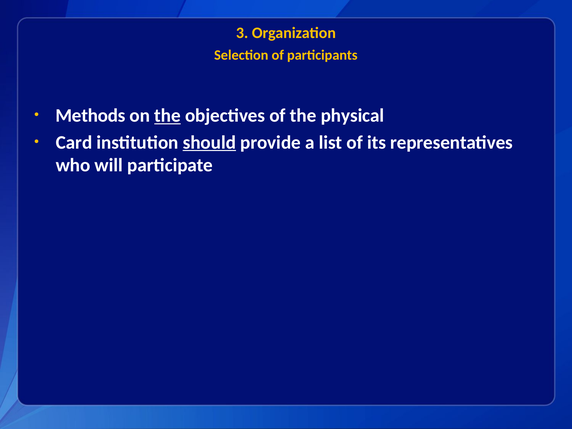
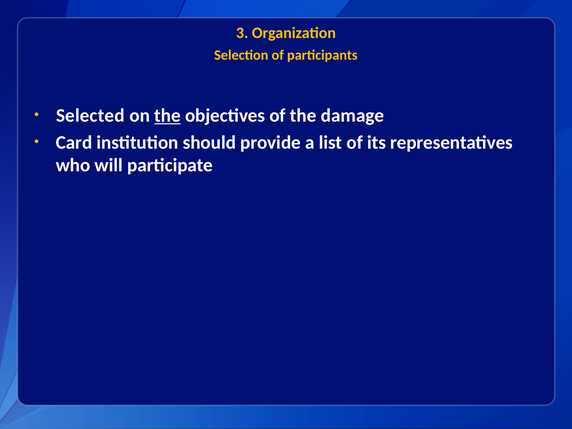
Methods: Methods -> Selected
physical: physical -> damage
should underline: present -> none
